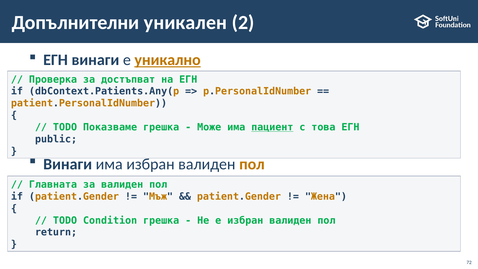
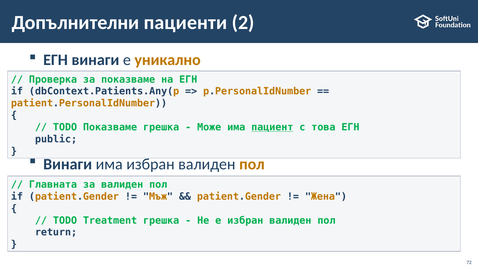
уникален: уникален -> пациенти
уникално underline: present -> none
за достъпват: достъпват -> показваме
Condition: Condition -> Treatment
